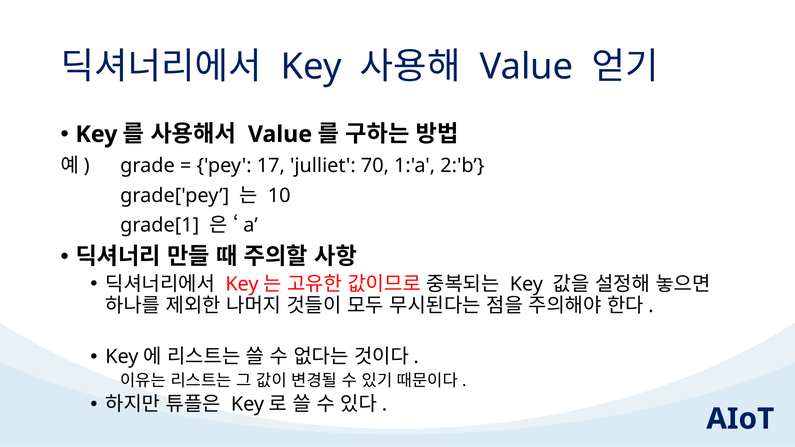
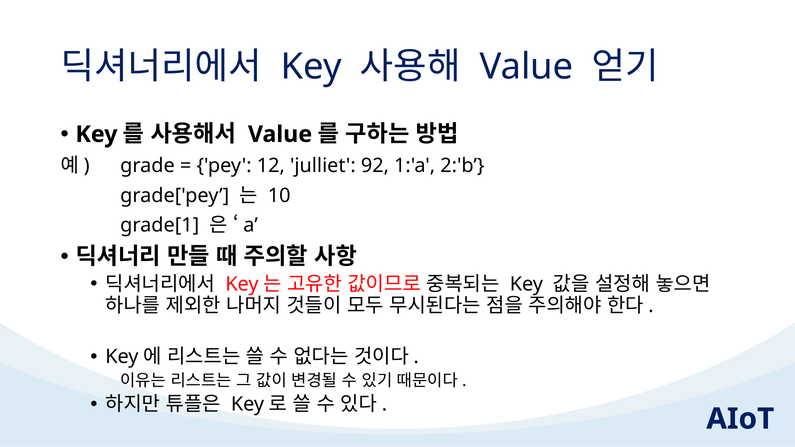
17: 17 -> 12
70: 70 -> 92
